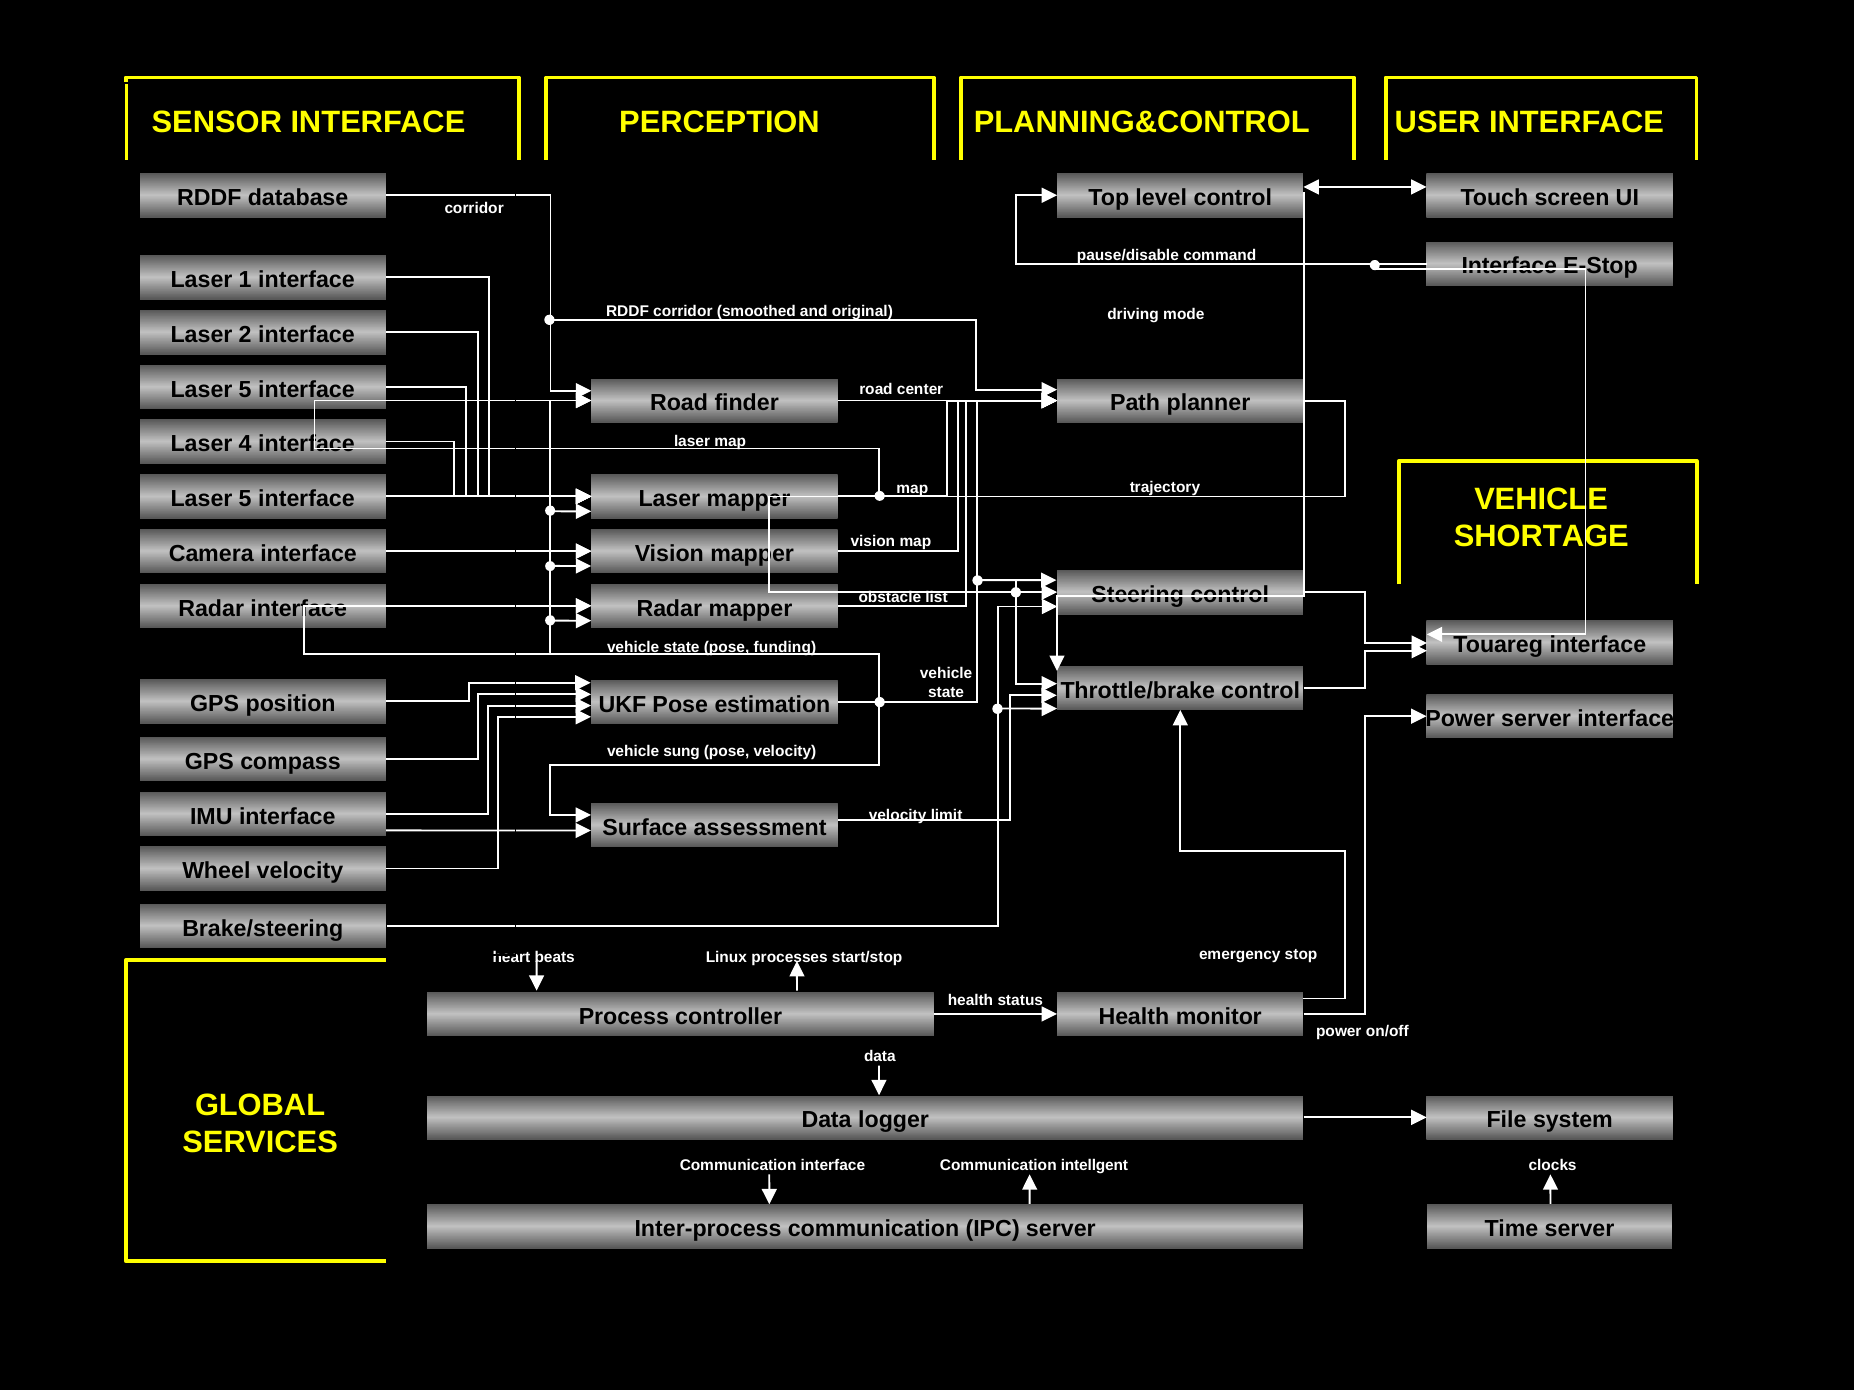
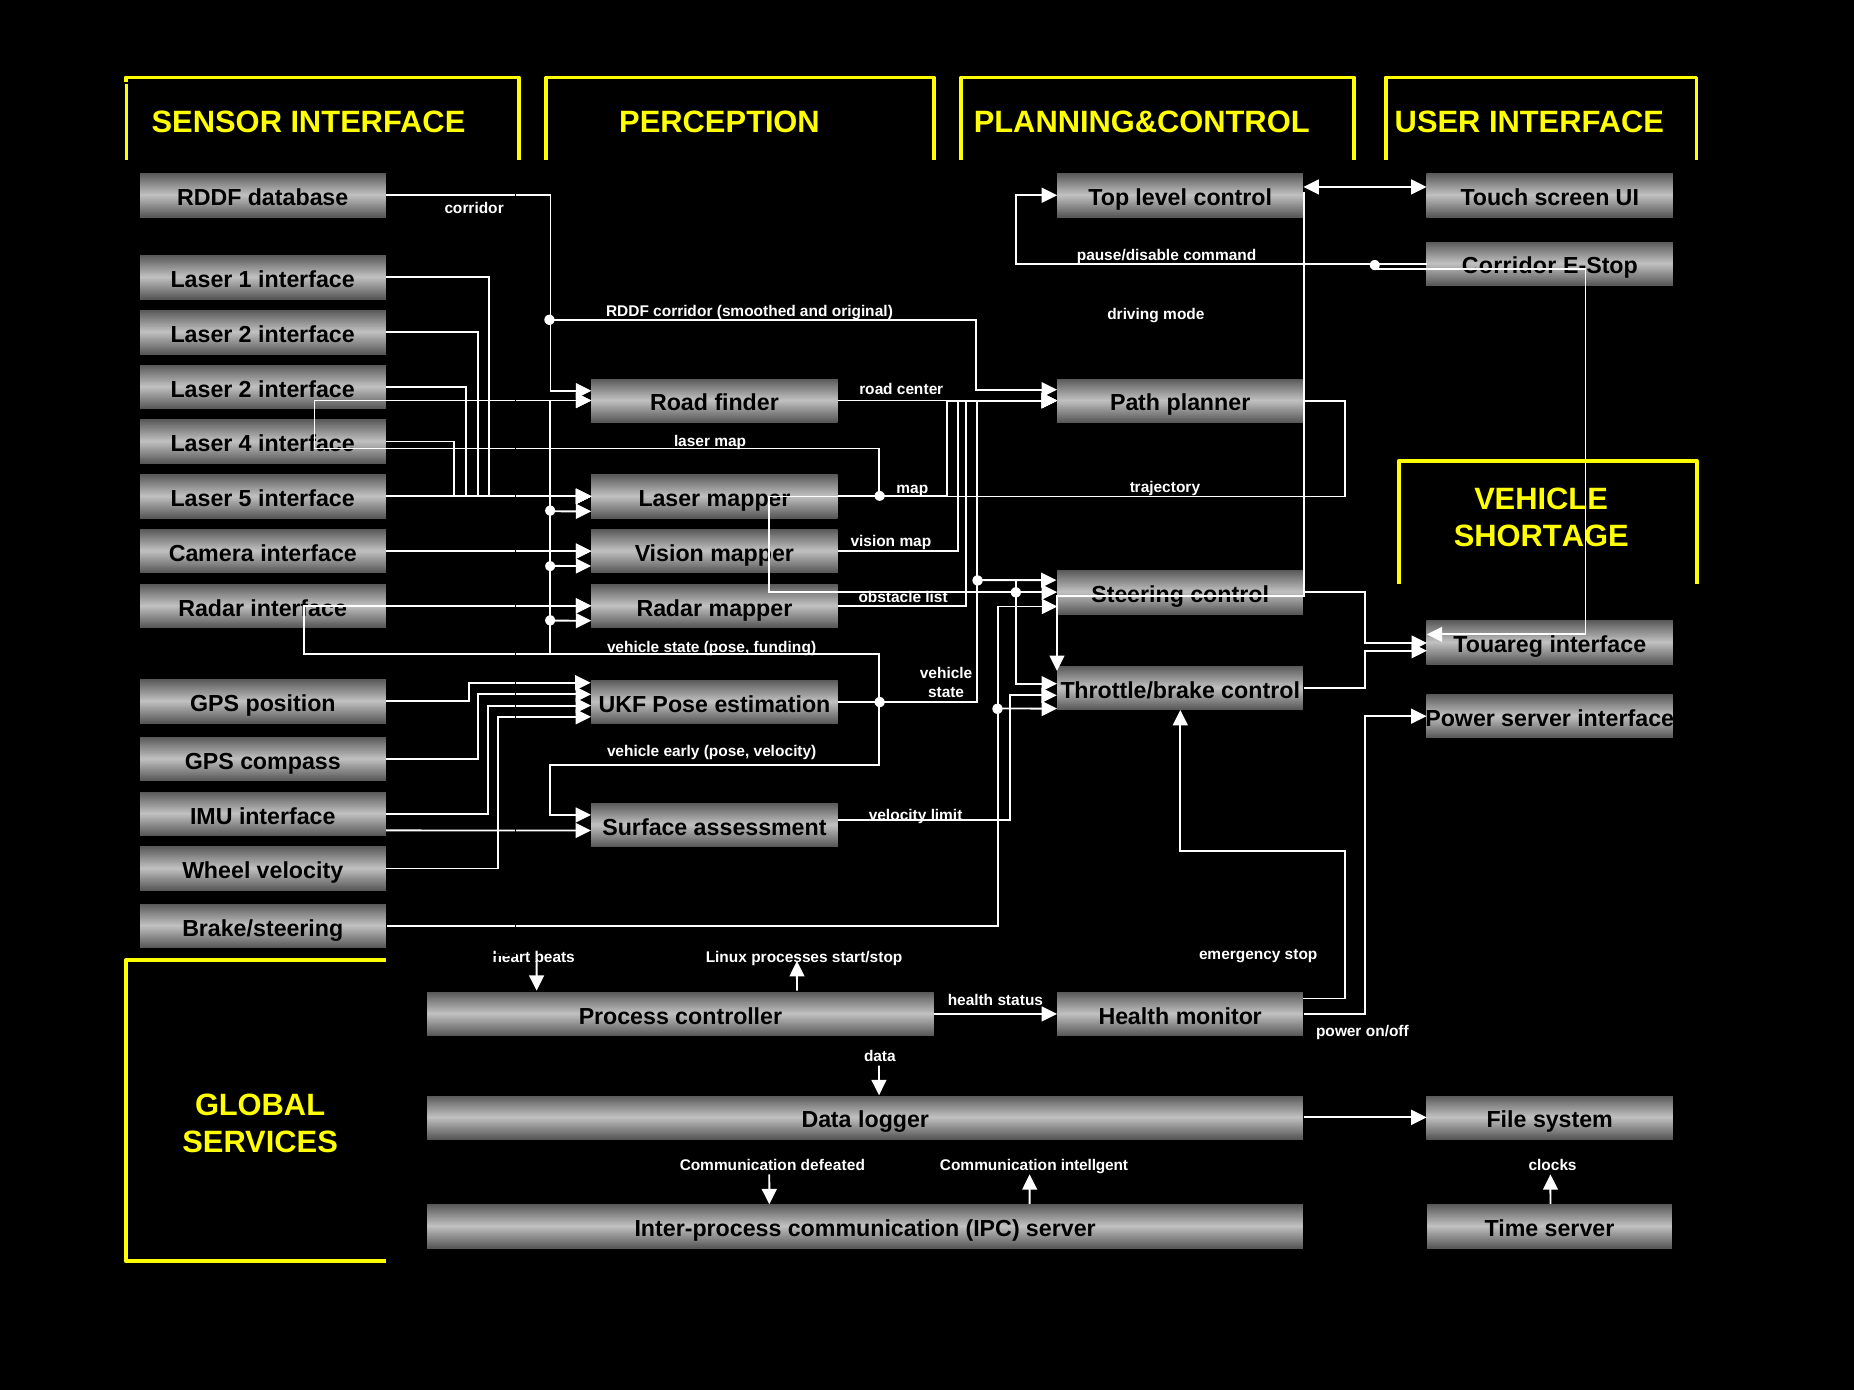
Interface at (1509, 266): Interface -> Corridor
5 at (245, 390): 5 -> 2
sung: sung -> early
Communication interface: interface -> defeated
